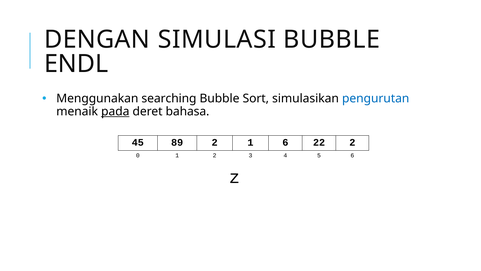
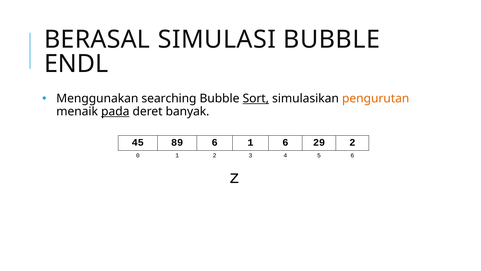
DENGAN: DENGAN -> BERASAL
Sort underline: none -> present
pengurutan colour: blue -> orange
bahasa: bahasa -> banyak
89 2: 2 -> 6
22: 22 -> 29
